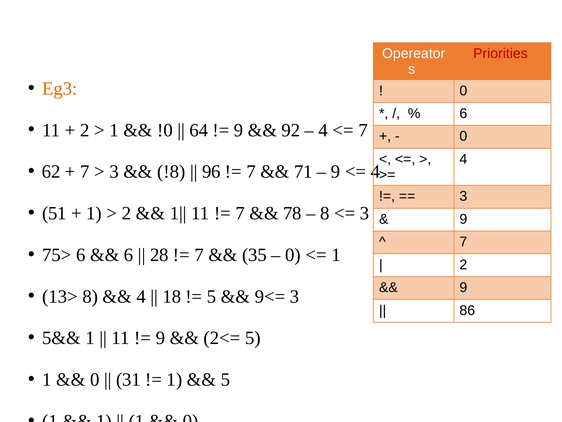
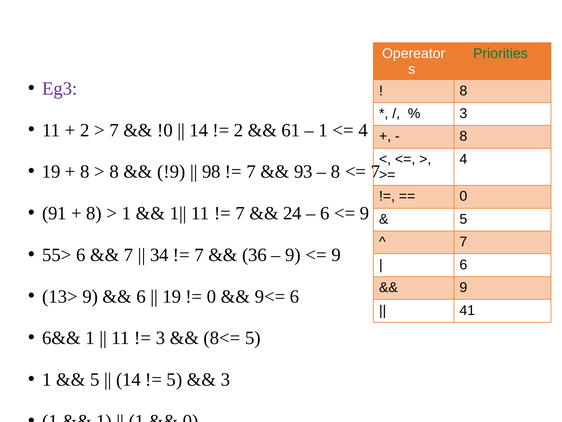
Priorities colour: red -> green
Eg3 colour: orange -> purple
0 at (463, 91): 0 -> 8
6 at (463, 113): 6 -> 3
1 at (114, 130): 1 -> 7
64 at (199, 130): 64 -> 14
9 at (239, 130): 9 -> 2
92: 92 -> 61
4 at (323, 130): 4 -> 1
7 at (363, 130): 7 -> 4
0 at (463, 136): 0 -> 8
62 at (51, 172): 62 -> 19
7 at (85, 172): 7 -> 8
3 at (114, 172): 3 -> 8
!8: !8 -> !9
96: 96 -> 98
71: 71 -> 93
9 at (336, 172): 9 -> 8
4 at (376, 172): 4 -> 7
3 at (463, 196): 3 -> 0
51: 51 -> 91
1 at (94, 213): 1 -> 8
2 at (127, 213): 2 -> 1
78: 78 -> 24
8 at (325, 213): 8 -> 6
3 at (365, 213): 3 -> 9
9 at (463, 219): 9 -> 5
75>: 75> -> 55>
6 at (129, 255): 6 -> 7
28: 28 -> 34
35: 35 -> 36
0 at (293, 255): 0 -> 9
1 at (336, 255): 1 -> 9
2 at (463, 264): 2 -> 6
13> 8: 8 -> 9
4 at (141, 296): 4 -> 6
18 at (172, 296): 18 -> 19
5 at (212, 296): 5 -> 0
9<= 3: 3 -> 6
86: 86 -> 41
5&&: 5&& -> 6&&
9 at (160, 338): 9 -> 3
2<=: 2<= -> 8<=
0 at (95, 379): 0 -> 5
31 at (128, 379): 31 -> 14
1 at (174, 379): 1 -> 5
5 at (225, 379): 5 -> 3
